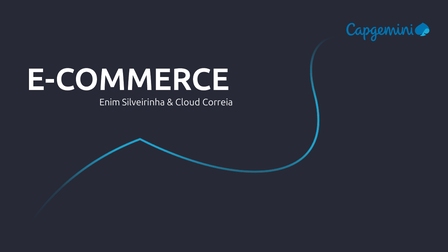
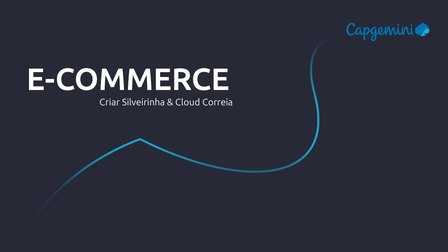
Enim: Enim -> Criar
